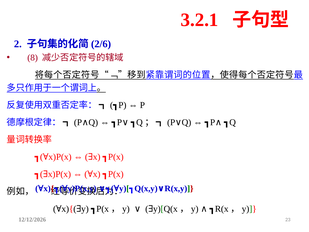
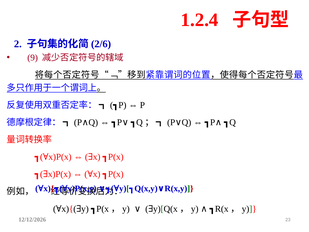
3.2.1: 3.2.1 -> 1.2.4
8: 8 -> 9
